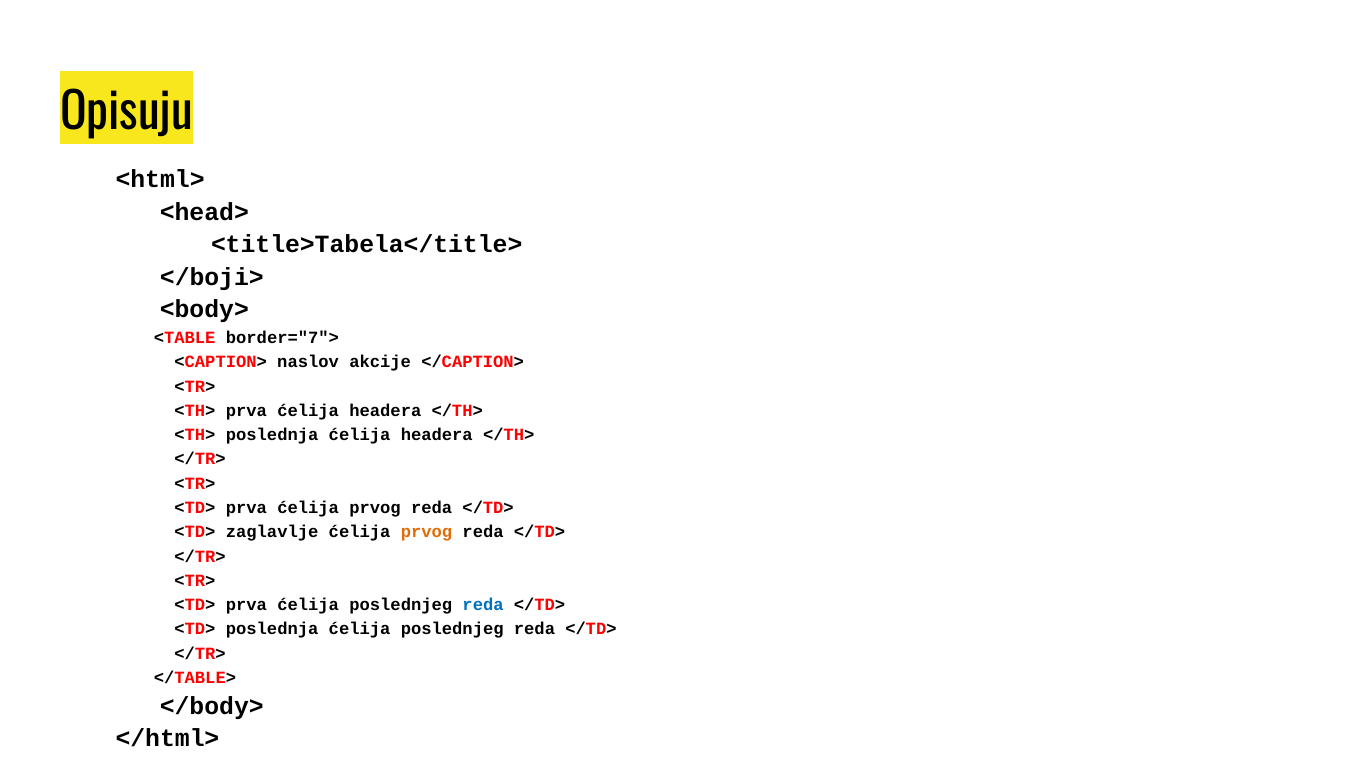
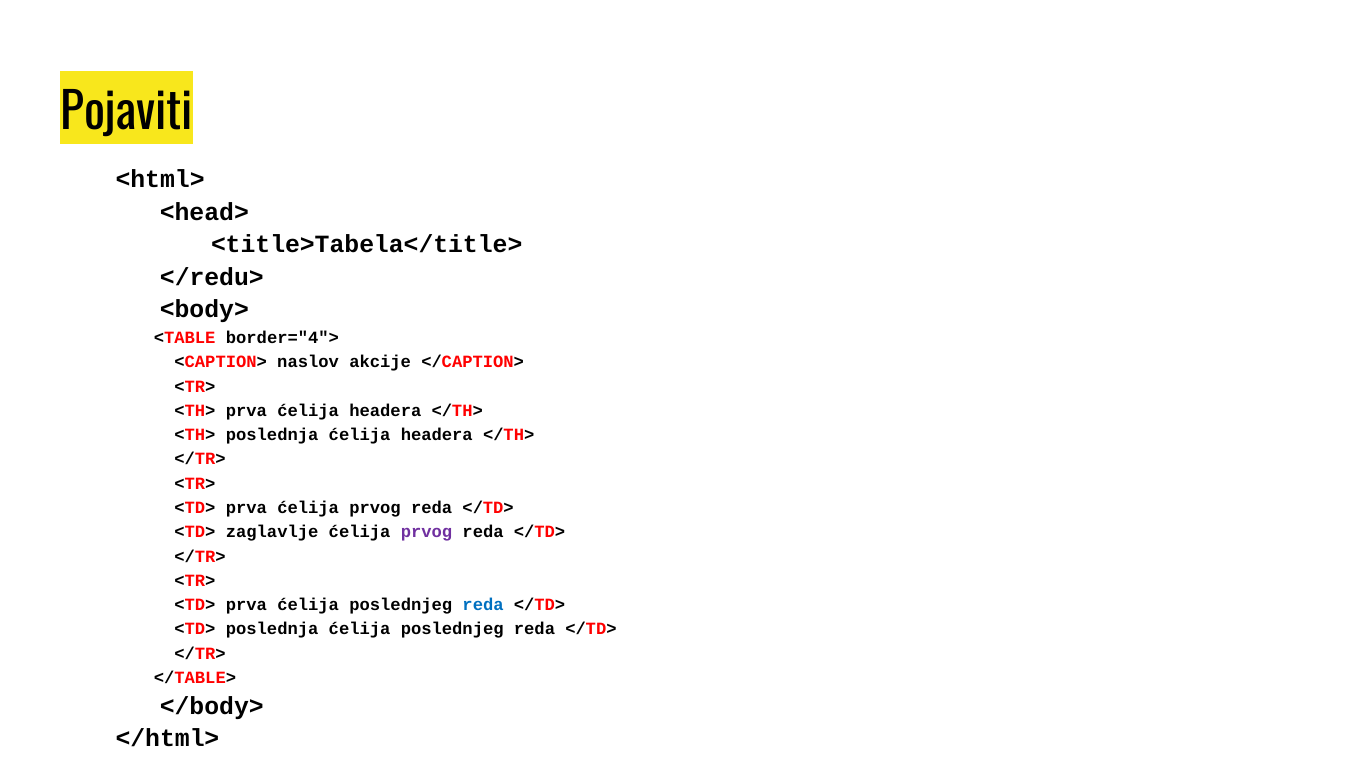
Opisuju: Opisuju -> Pojaviti
</boji>: </boji> -> </redu>
border="7">: border="7"> -> border="4">
prvog at (426, 532) colour: orange -> purple
